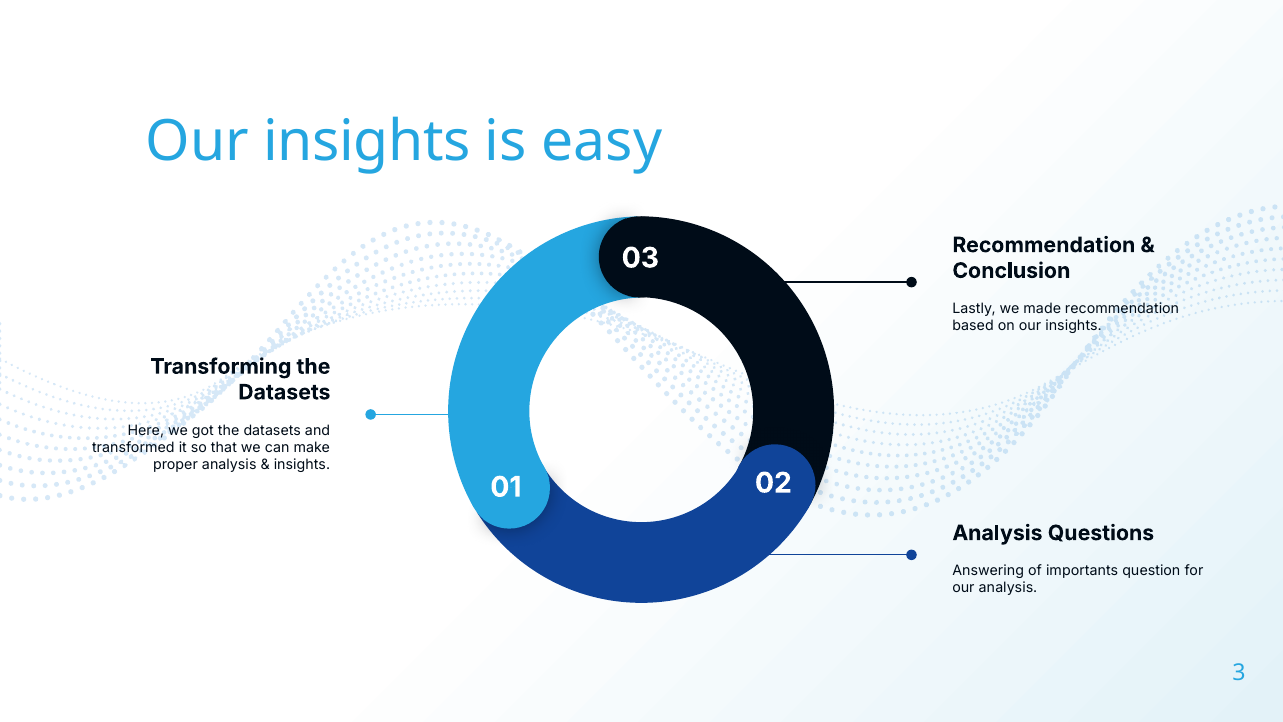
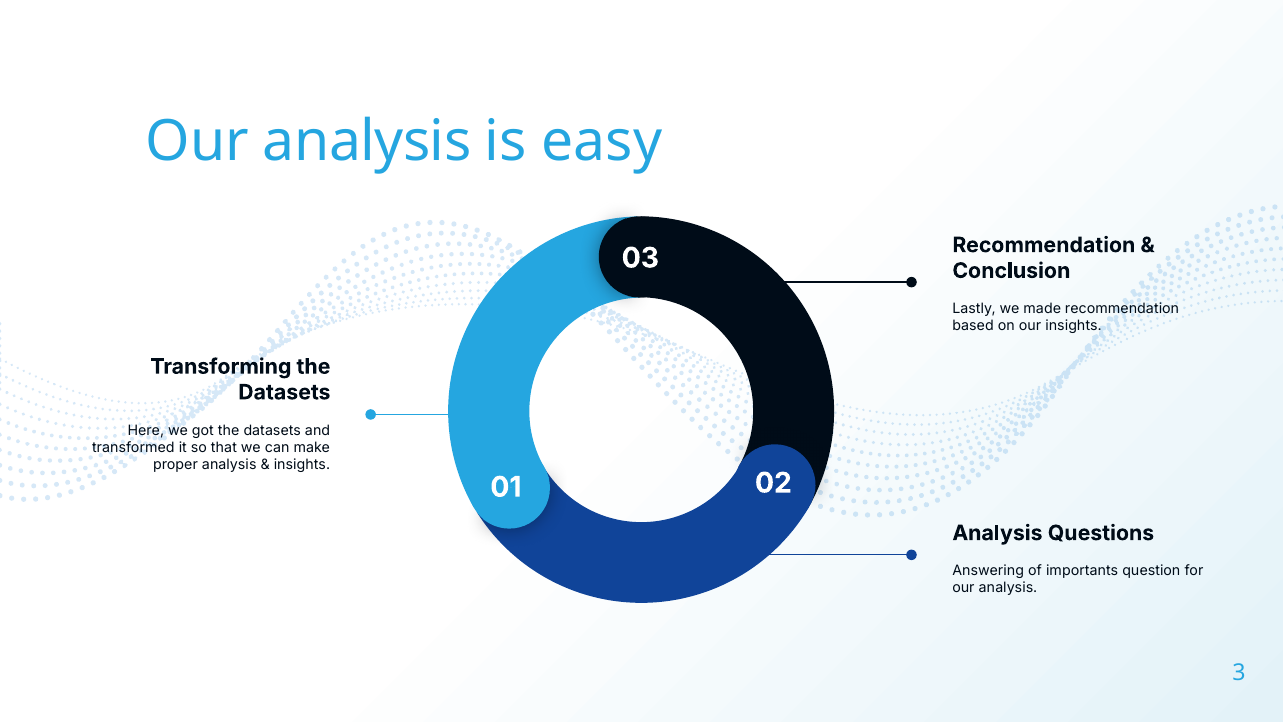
insights at (367, 142): insights -> analysis
